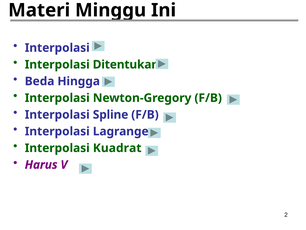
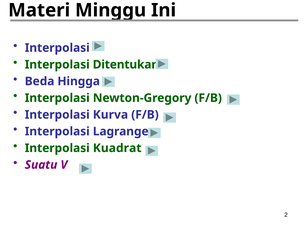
Spline: Spline -> Kurva
Harus: Harus -> Suatu
